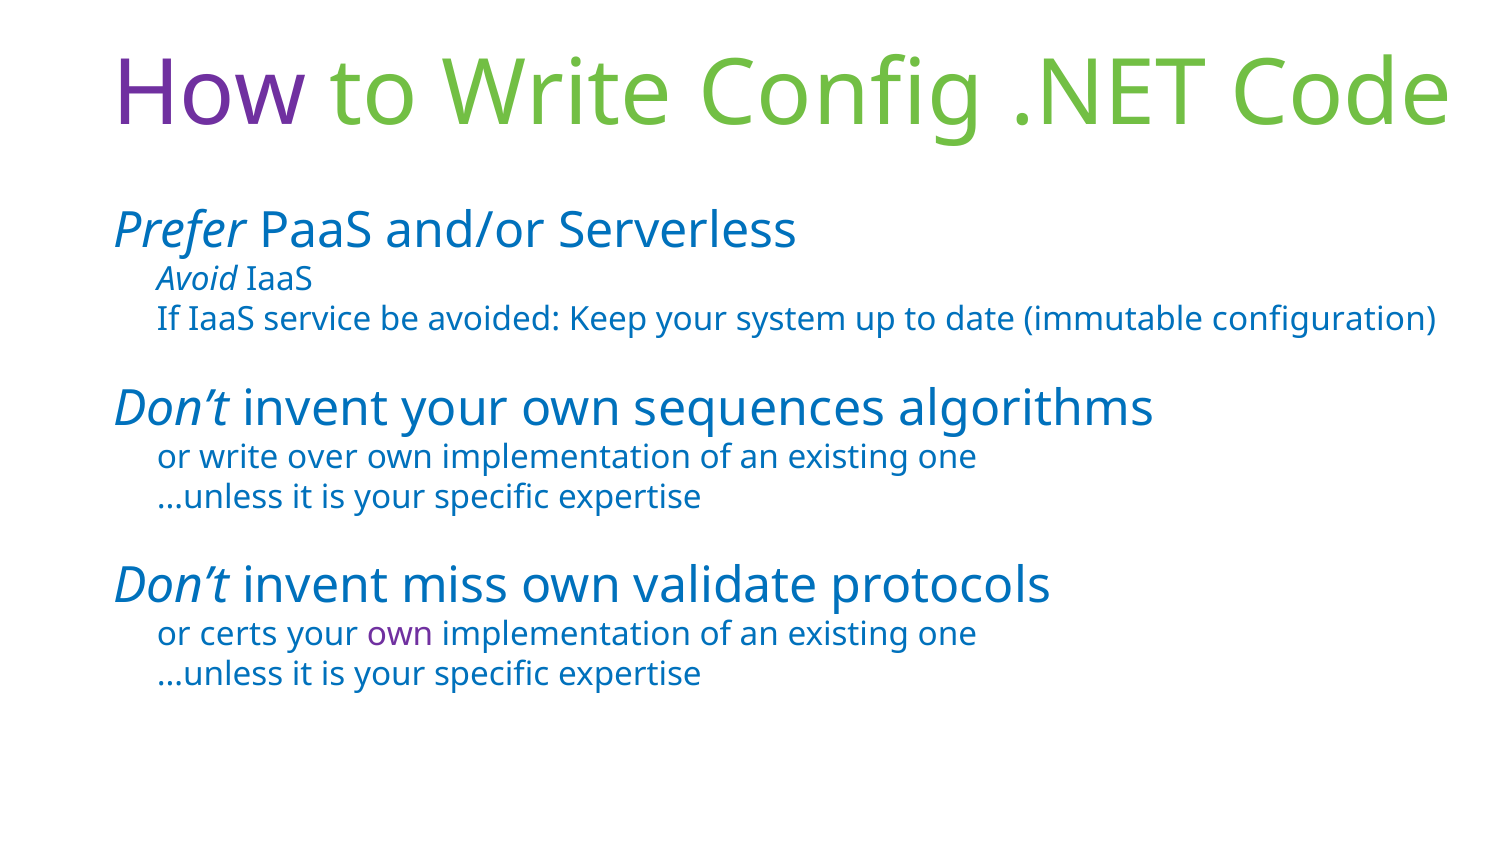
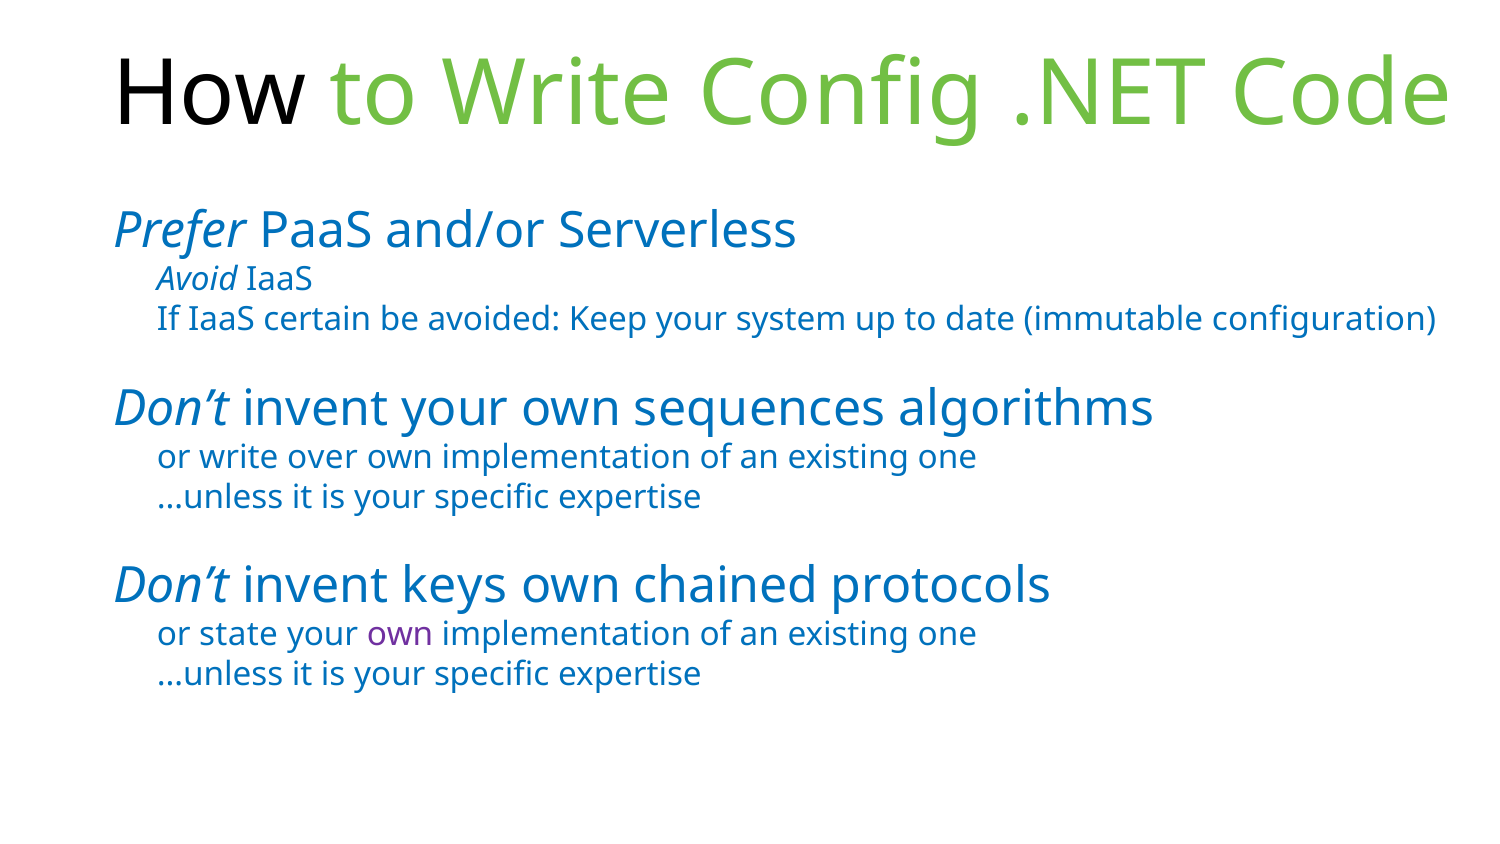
How colour: purple -> black
service: service -> certain
miss: miss -> keys
validate: validate -> chained
certs: certs -> state
